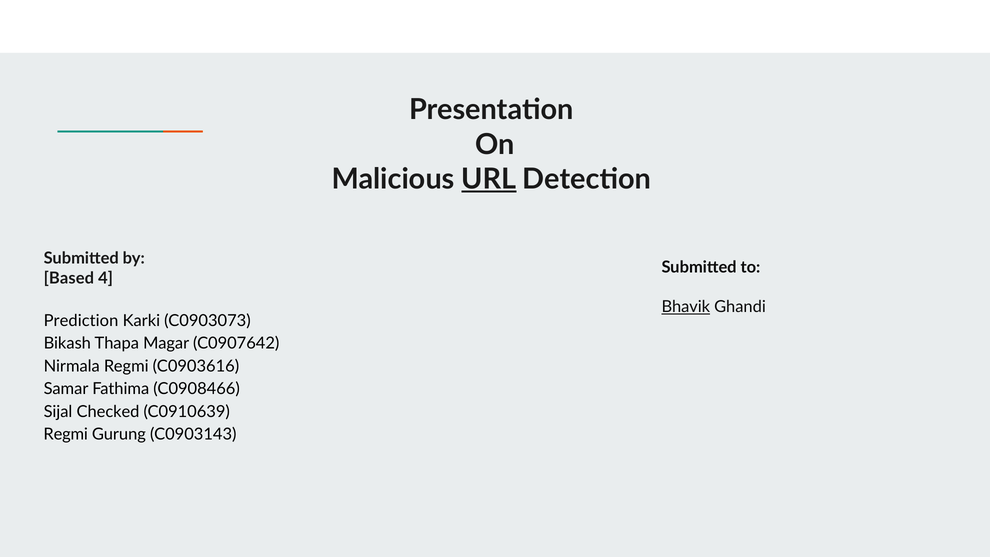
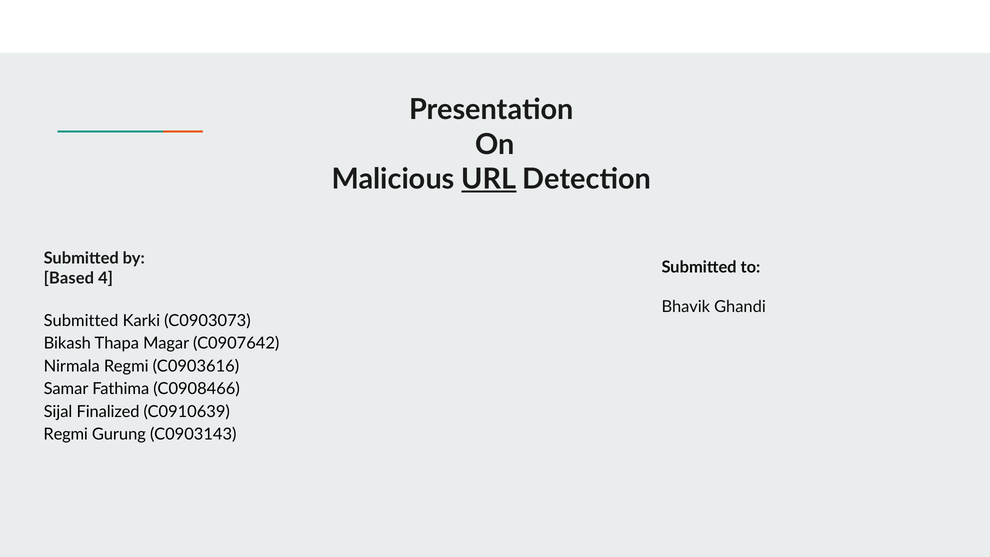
Bhavik underline: present -> none
Prediction at (81, 321): Prediction -> Submitted
Checked: Checked -> Finalized
